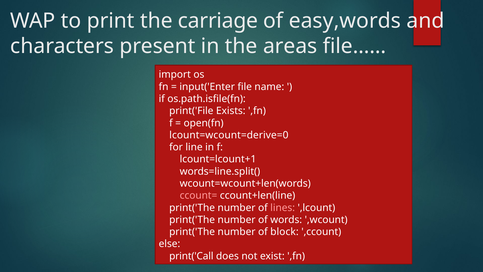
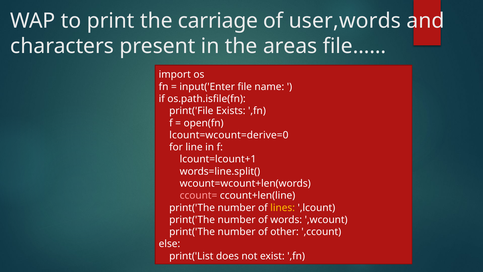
easy,words: easy,words -> user,words
lines colour: pink -> yellow
block: block -> other
print('Call: print('Call -> print('List
